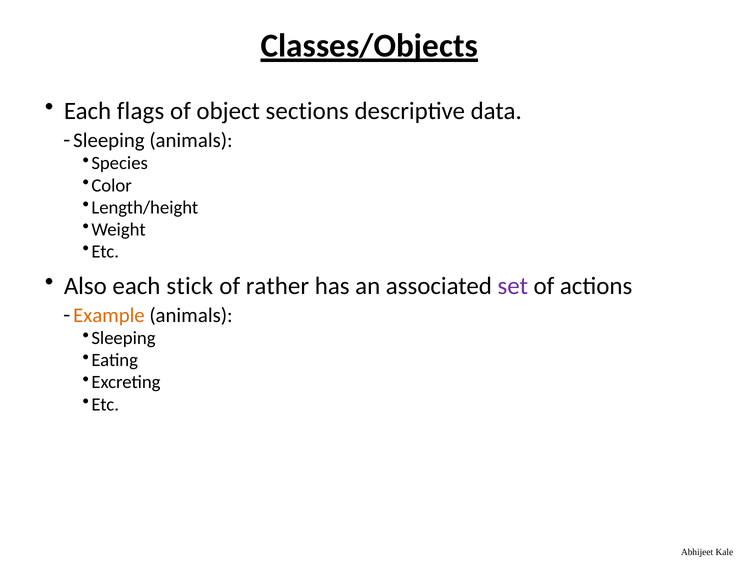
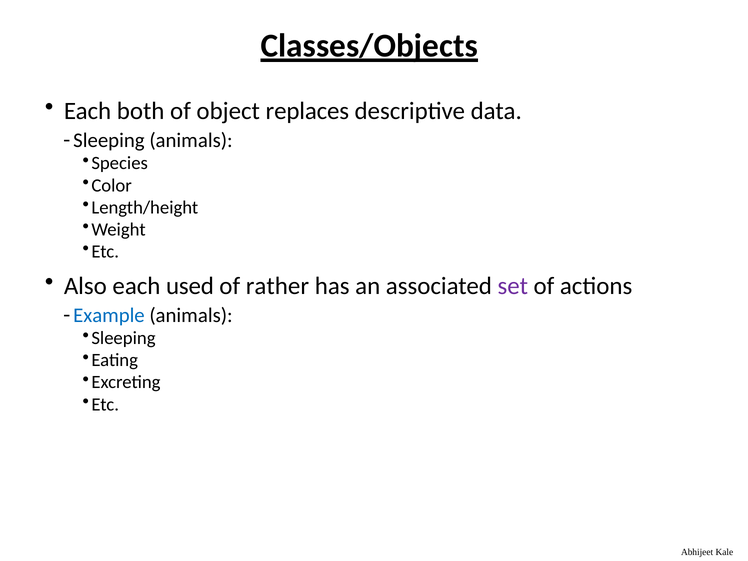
flags: flags -> both
sections: sections -> replaces
stick: stick -> used
Example colour: orange -> blue
